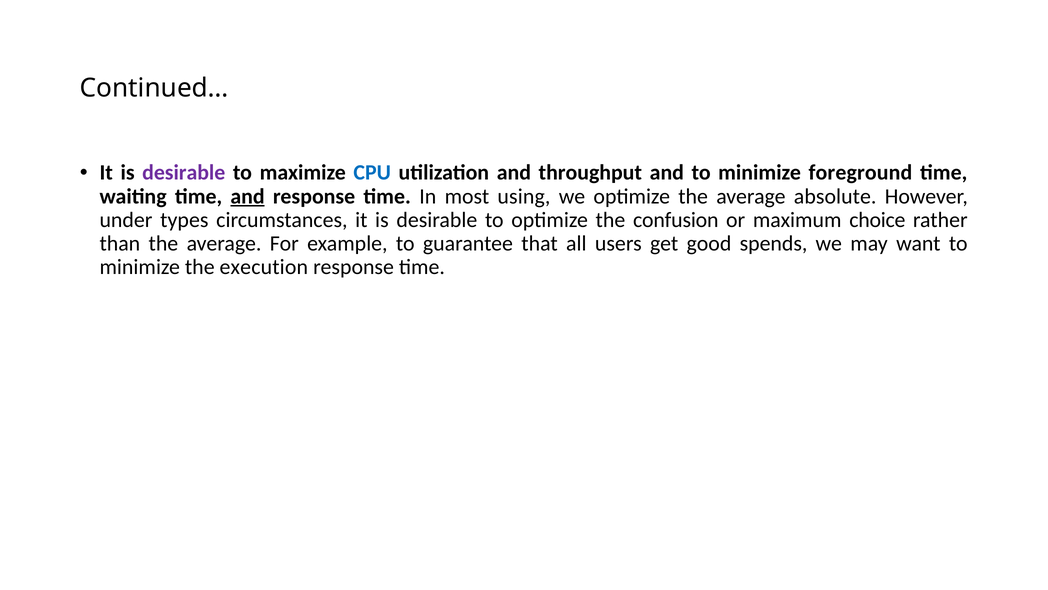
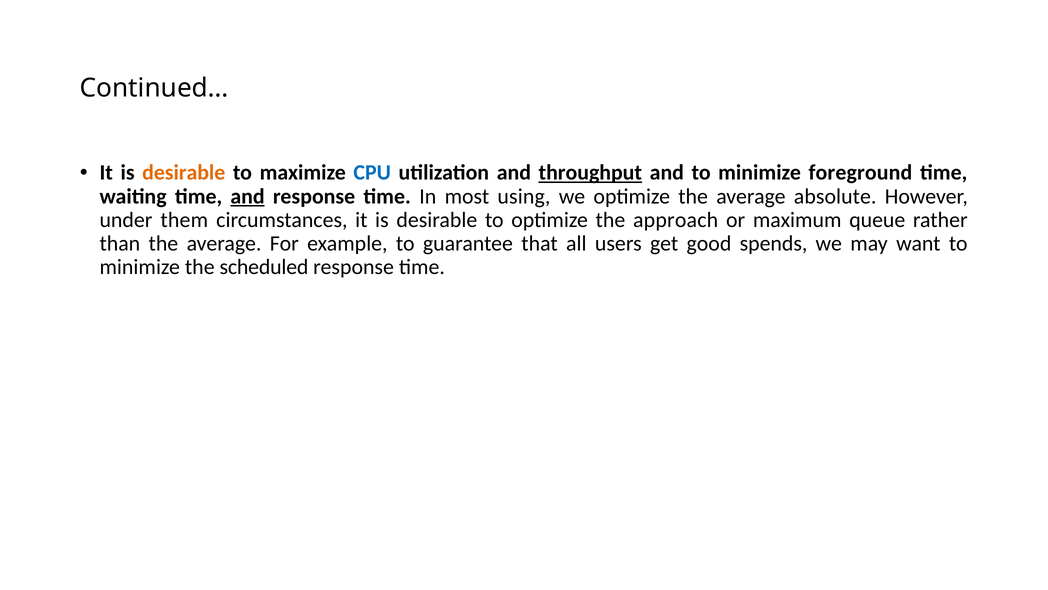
desirable at (184, 173) colour: purple -> orange
throughput underline: none -> present
types: types -> them
confusion: confusion -> approach
choice: choice -> queue
execution: execution -> scheduled
